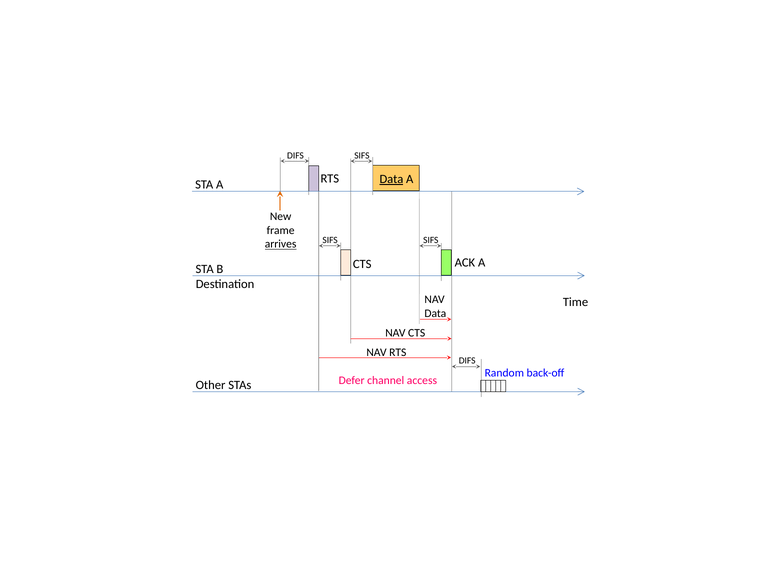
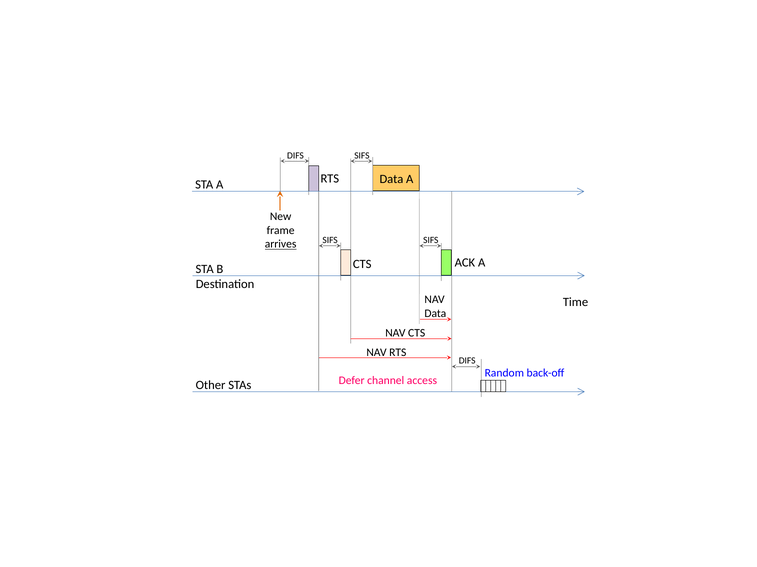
Data at (391, 179) underline: present -> none
